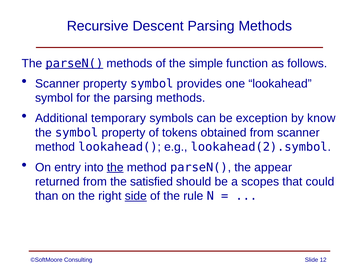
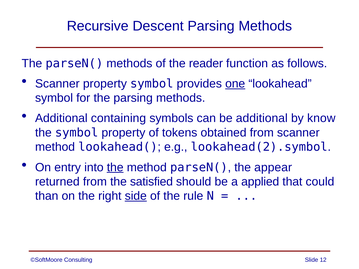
parseN( at (74, 63) underline: present -> none
simple: simple -> reader
one underline: none -> present
temporary: temporary -> containing
be exception: exception -> additional
scopes: scopes -> applied
